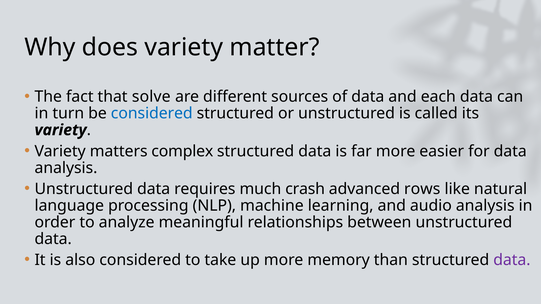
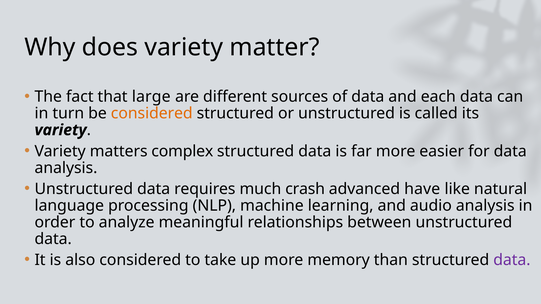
solve: solve -> large
considered at (152, 113) colour: blue -> orange
rows: rows -> have
